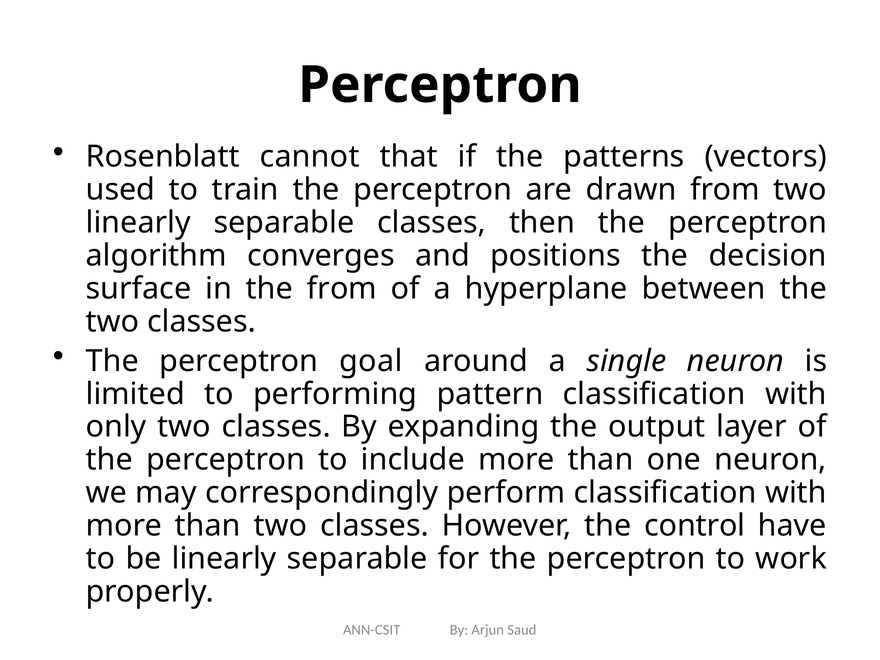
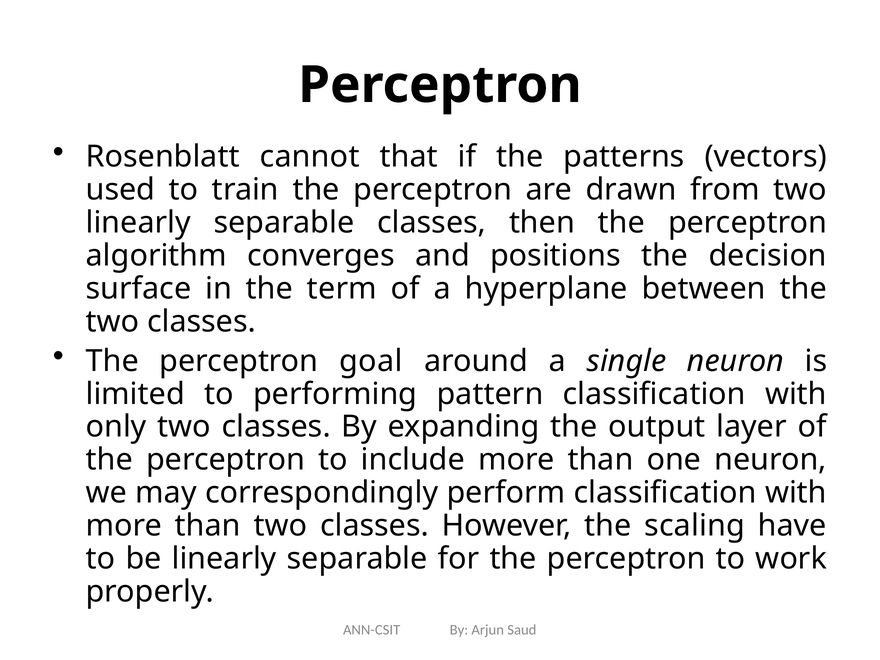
the from: from -> term
control: control -> scaling
